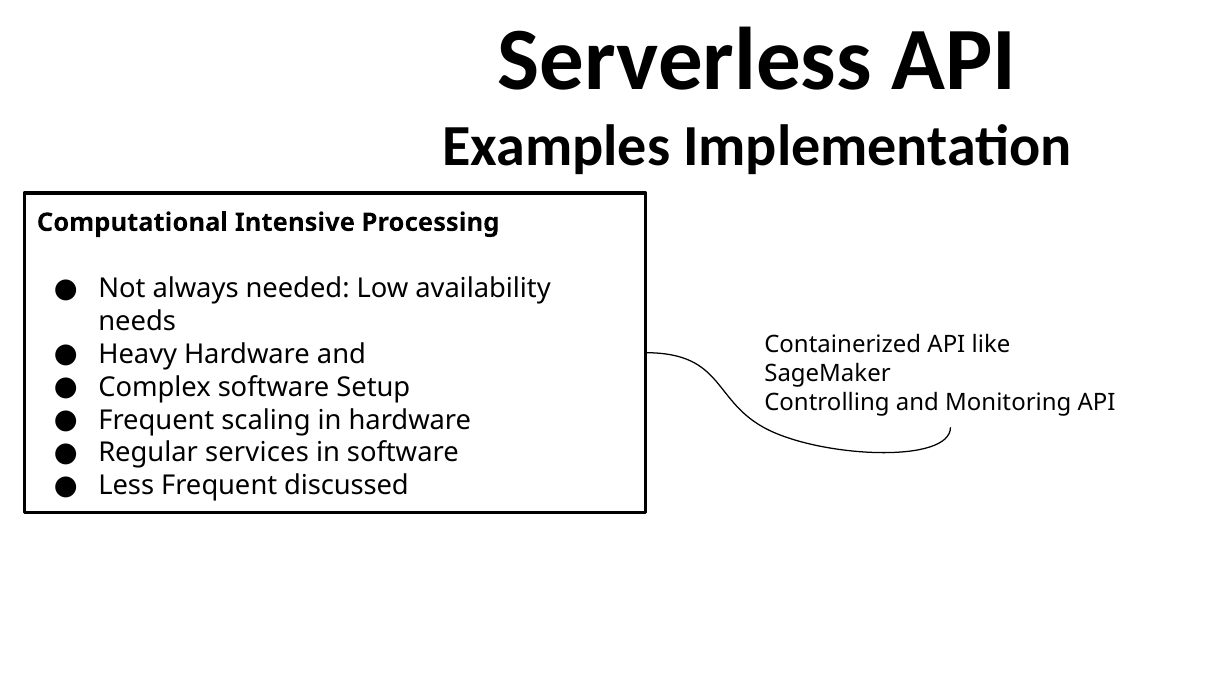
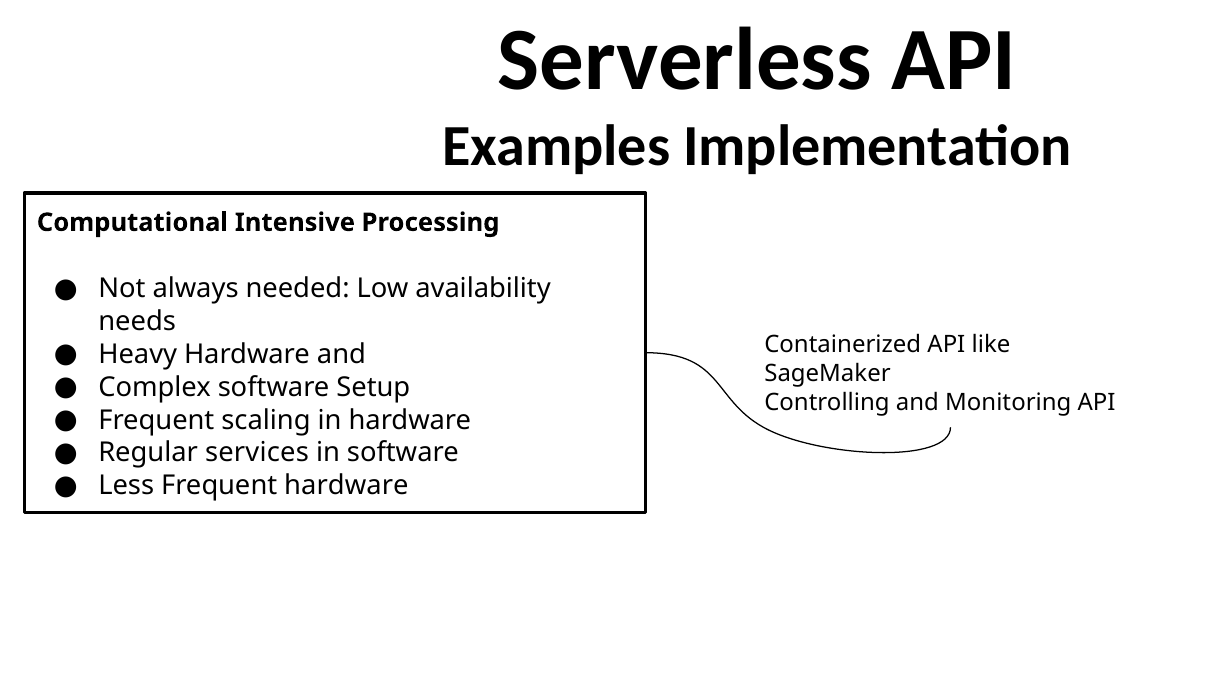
Frequent discussed: discussed -> hardware
